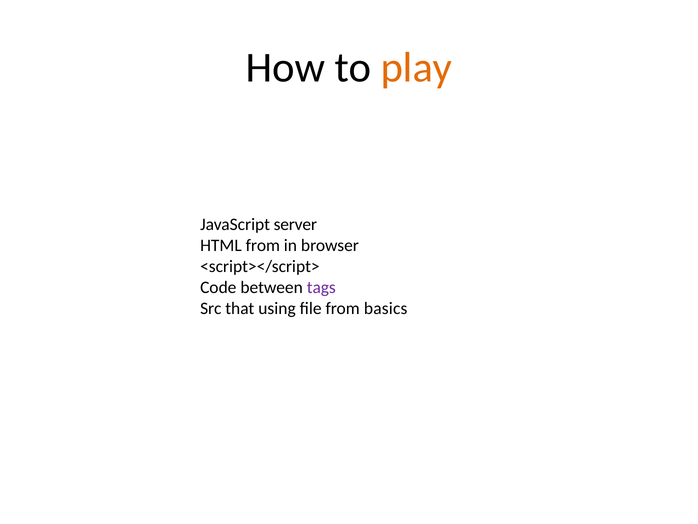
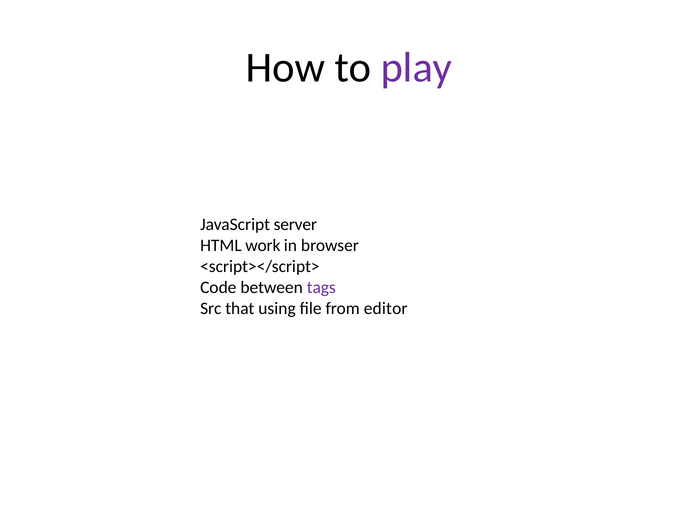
play colour: orange -> purple
HTML from: from -> work
basics: basics -> editor
